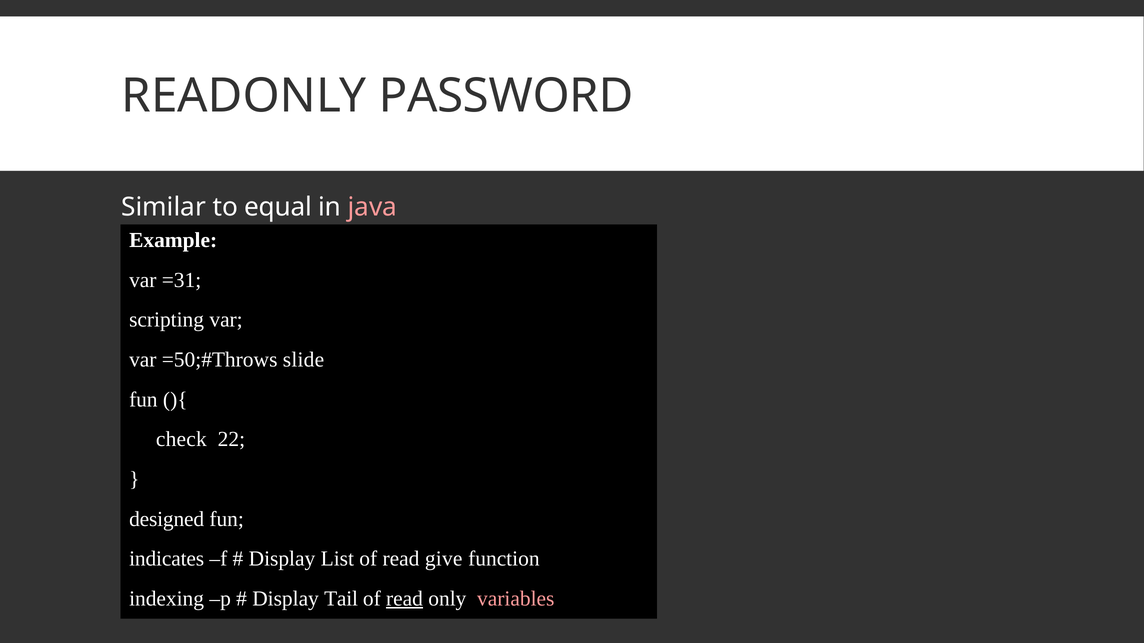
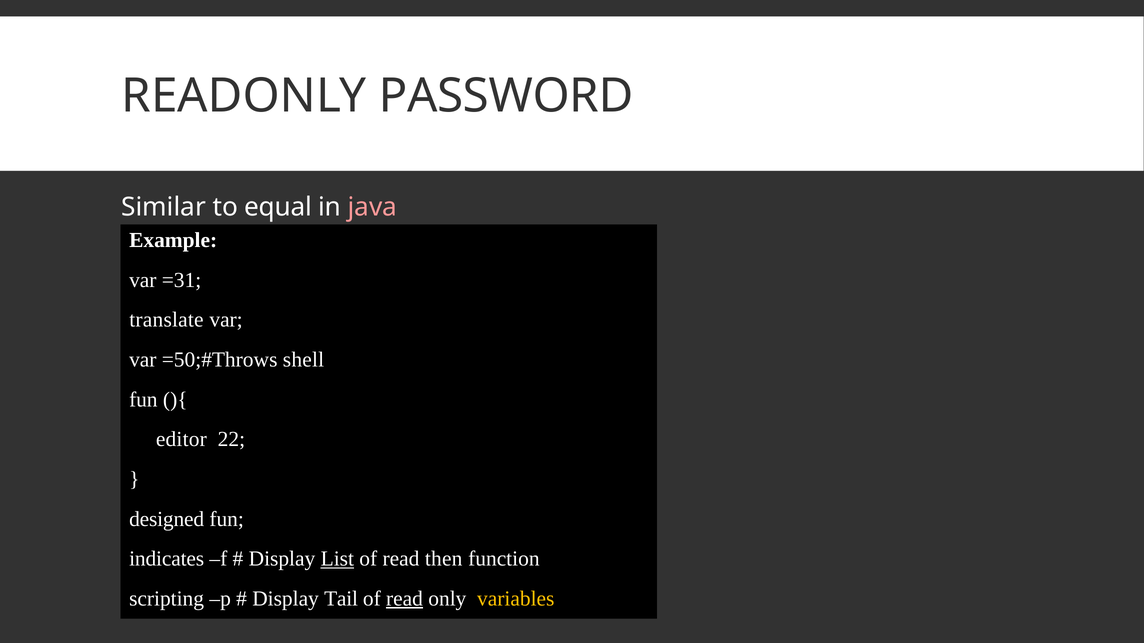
scripting: scripting -> translate
slide: slide -> shell
check: check -> editor
List underline: none -> present
give: give -> then
indexing: indexing -> scripting
variables colour: pink -> yellow
